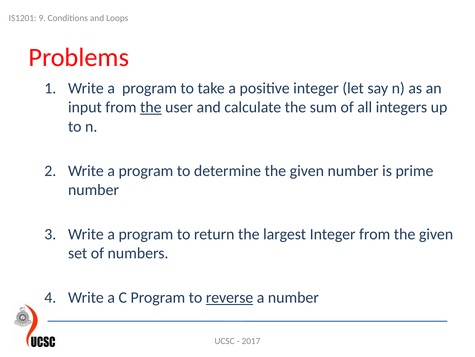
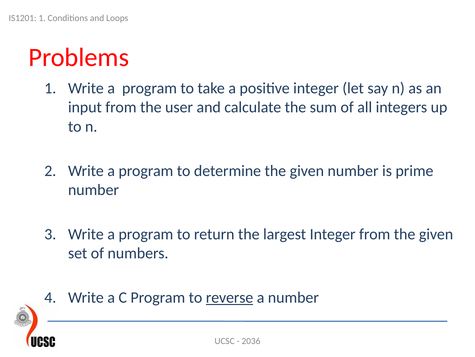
IS1201 9: 9 -> 1
the at (151, 107) underline: present -> none
2017: 2017 -> 2036
